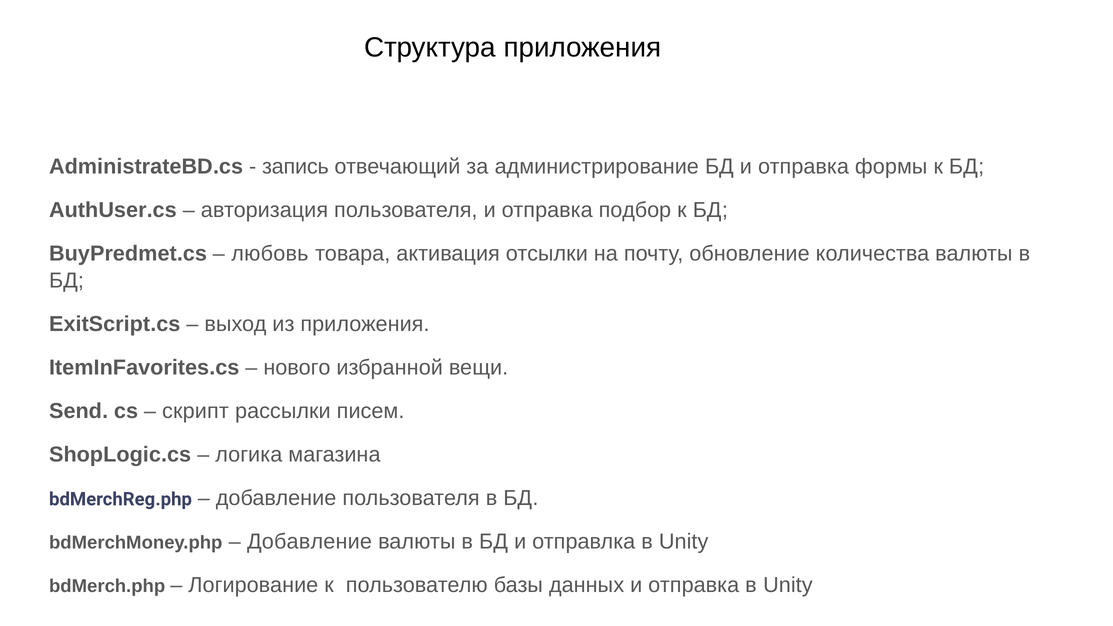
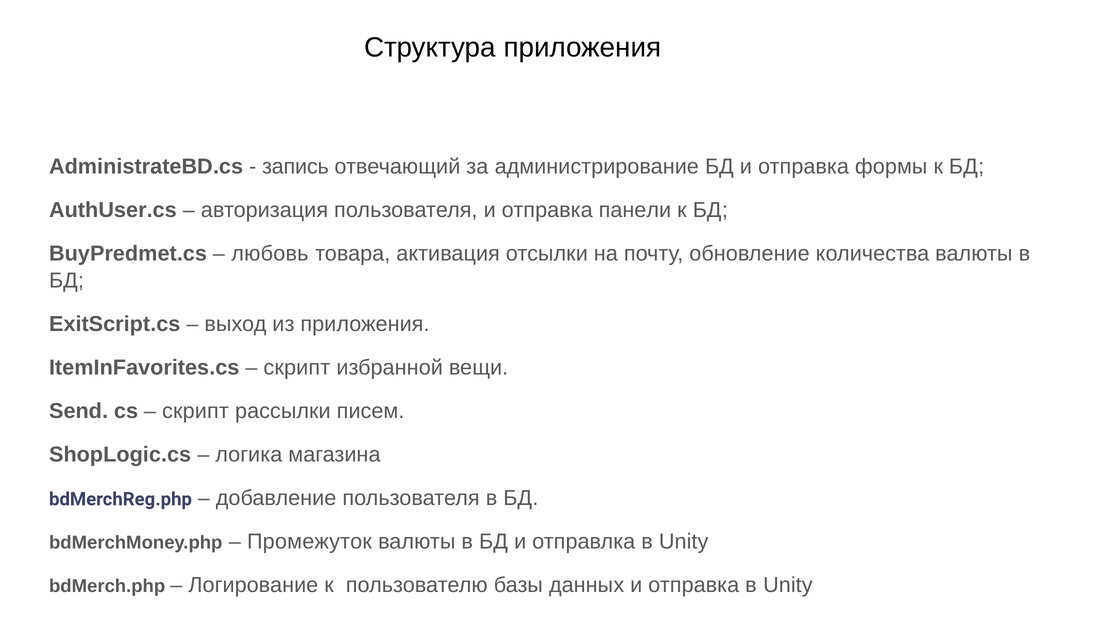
подбор: подбор -> панели
нового at (297, 368): нового -> скрипт
Добавление at (309, 542): Добавление -> Промежуток
